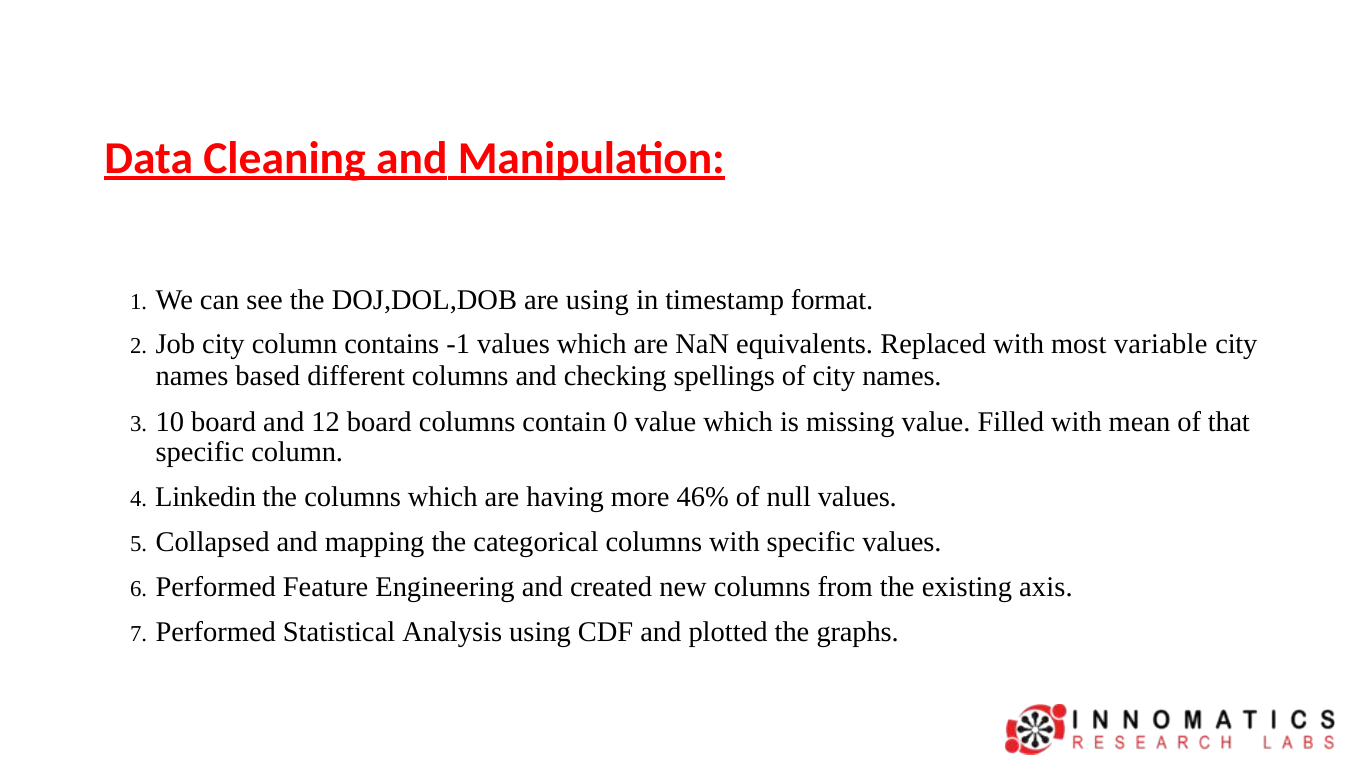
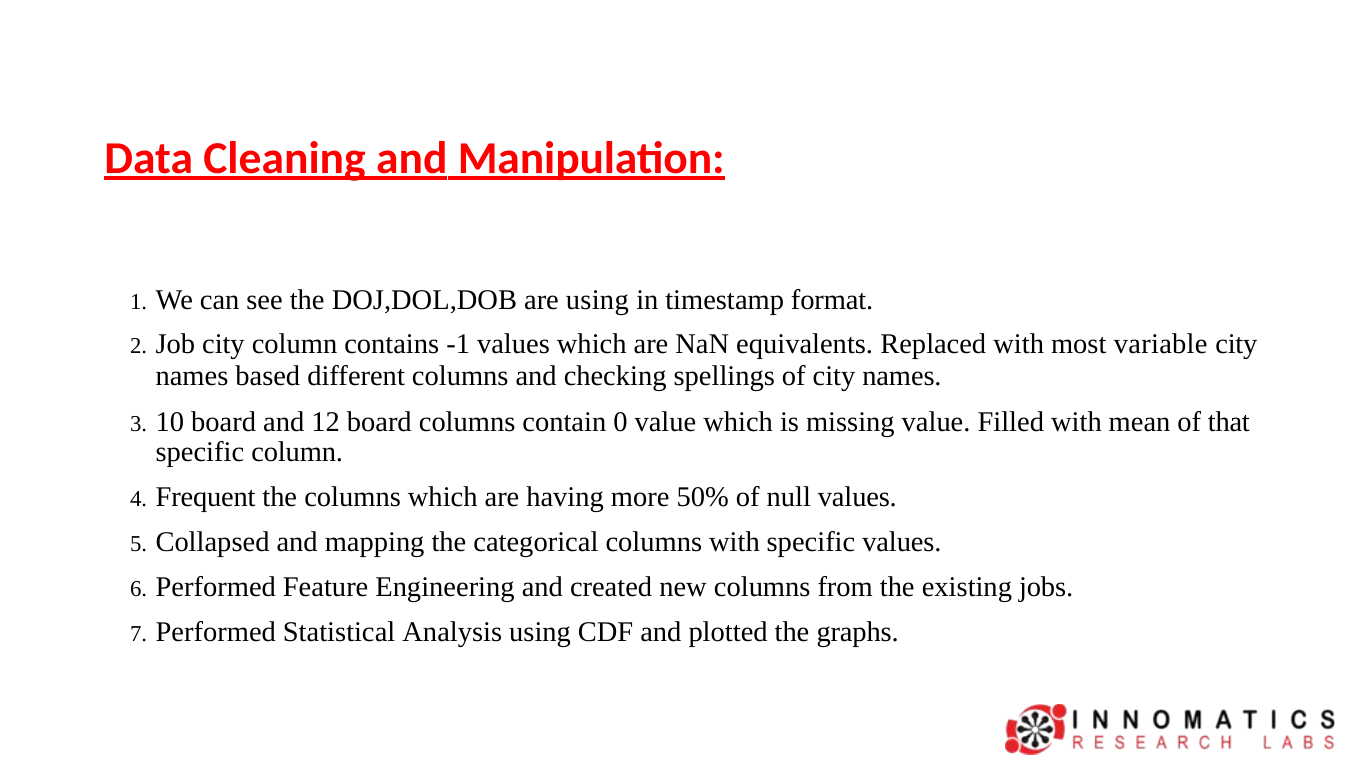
Linkedin: Linkedin -> Frequent
46%: 46% -> 50%
axis: axis -> jobs
